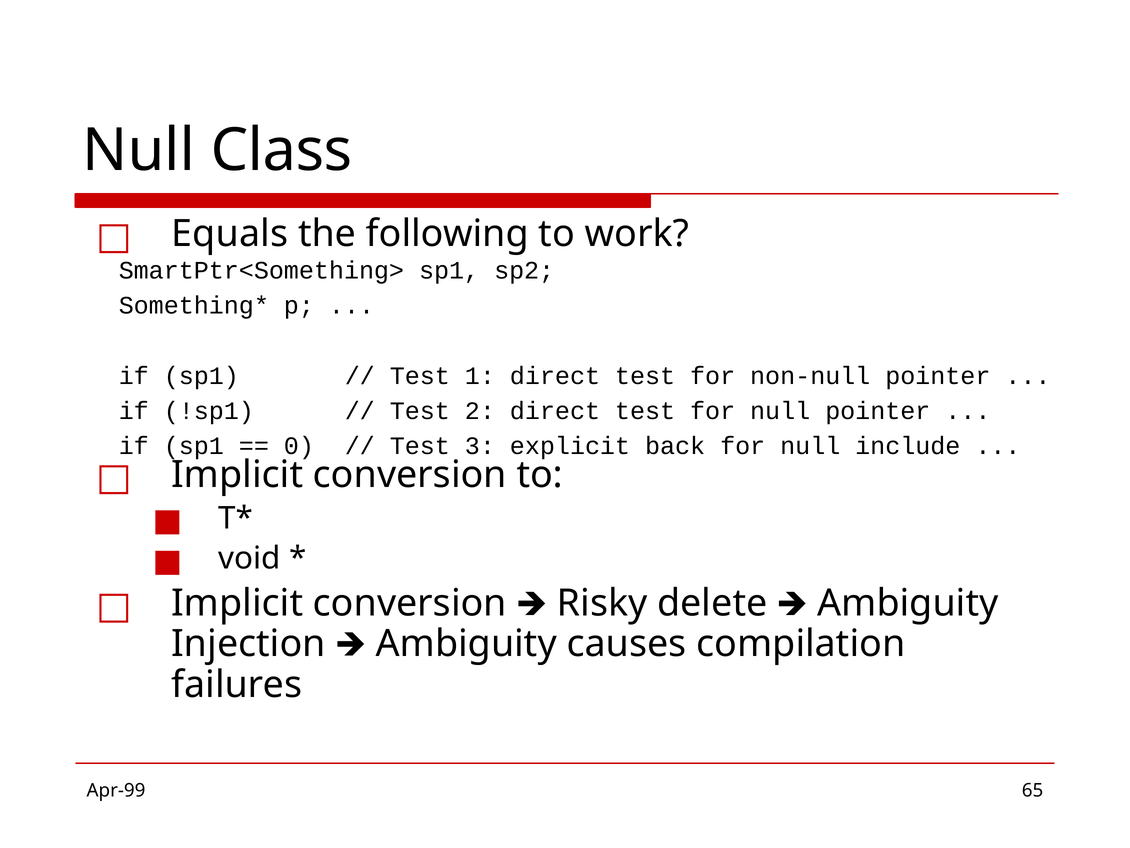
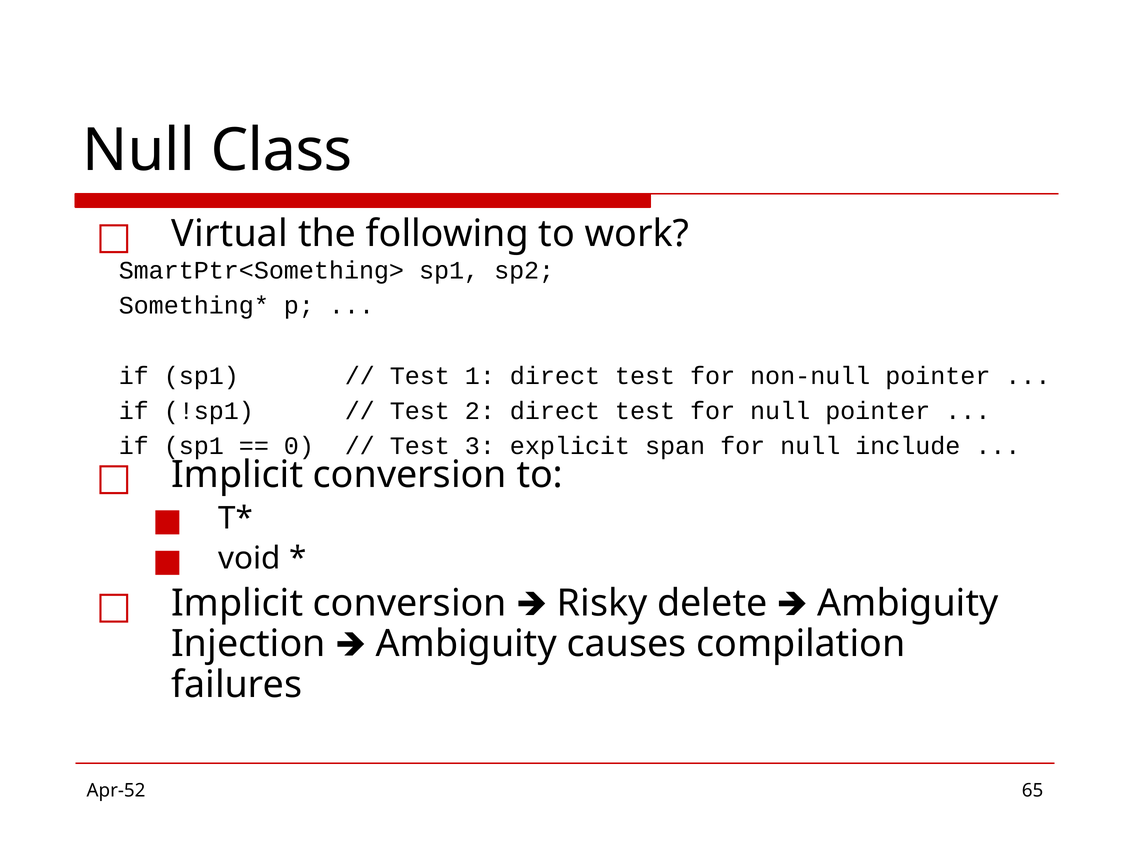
Equals: Equals -> Virtual
back: back -> span
Apr-99: Apr-99 -> Apr-52
